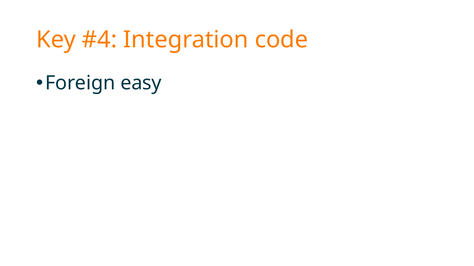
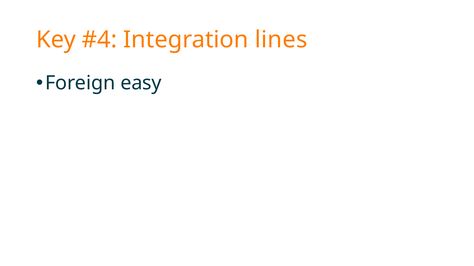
code: code -> lines
